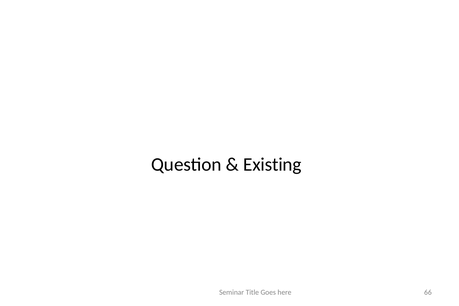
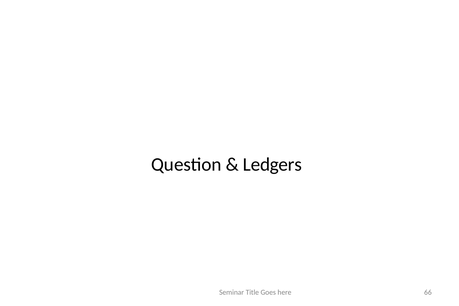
Existing: Existing -> Ledgers
